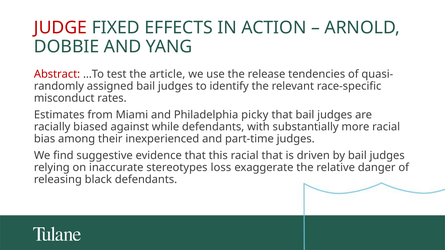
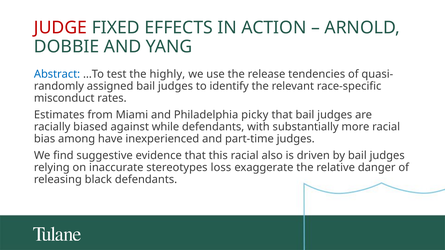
Abstract colour: red -> blue
article: article -> highly
their: their -> have
racial that: that -> also
